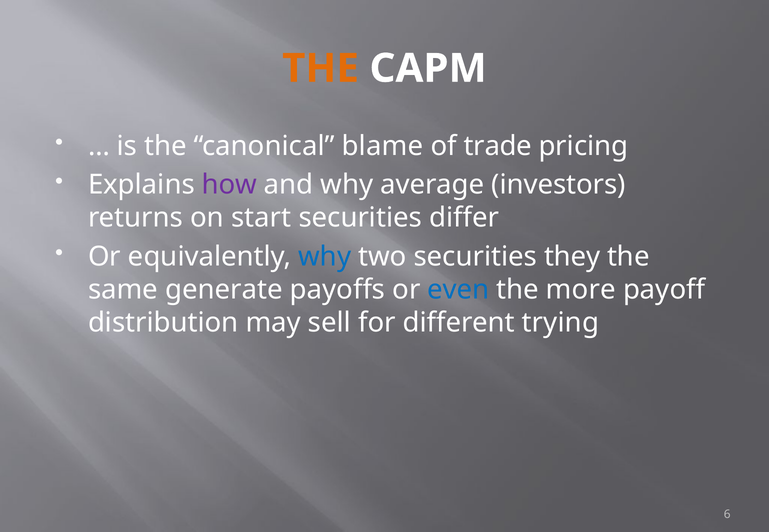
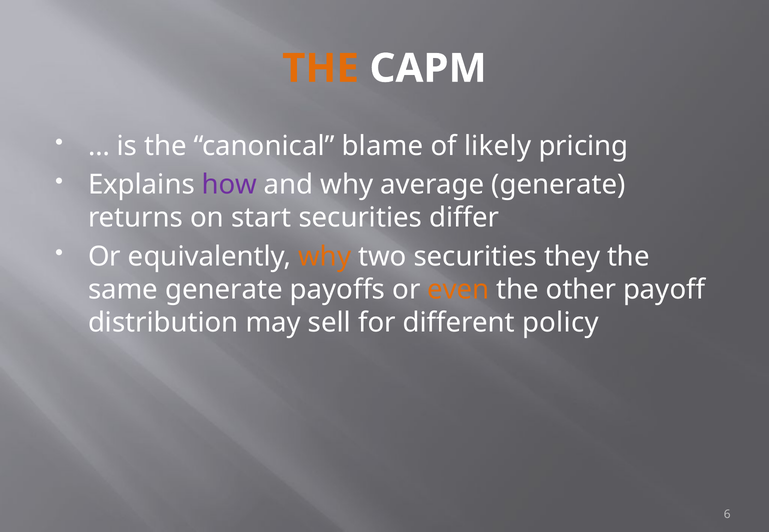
trade: trade -> likely
average investors: investors -> generate
why at (325, 257) colour: blue -> orange
even colour: blue -> orange
more: more -> other
trying: trying -> policy
